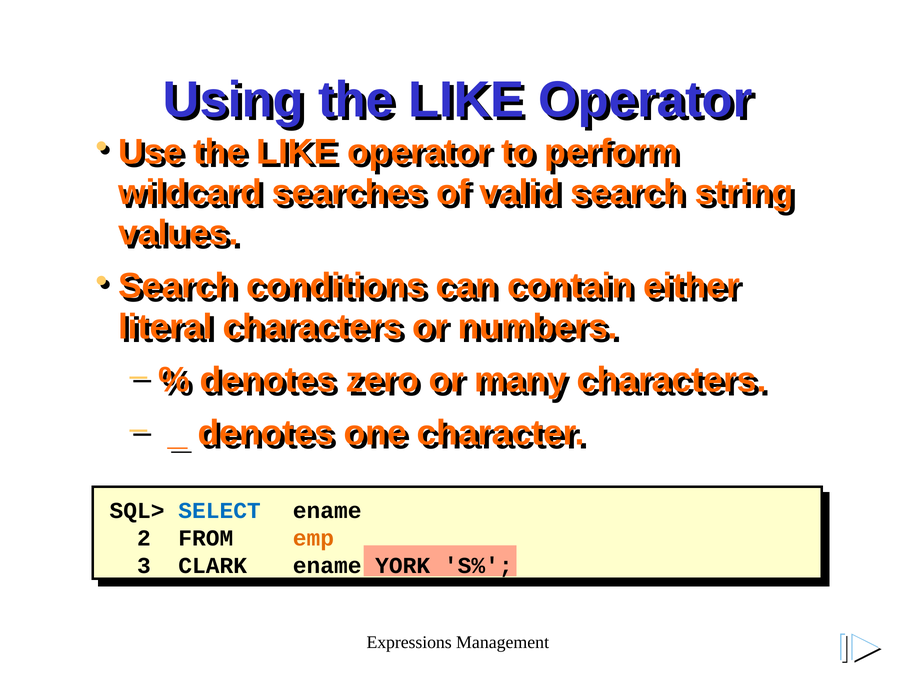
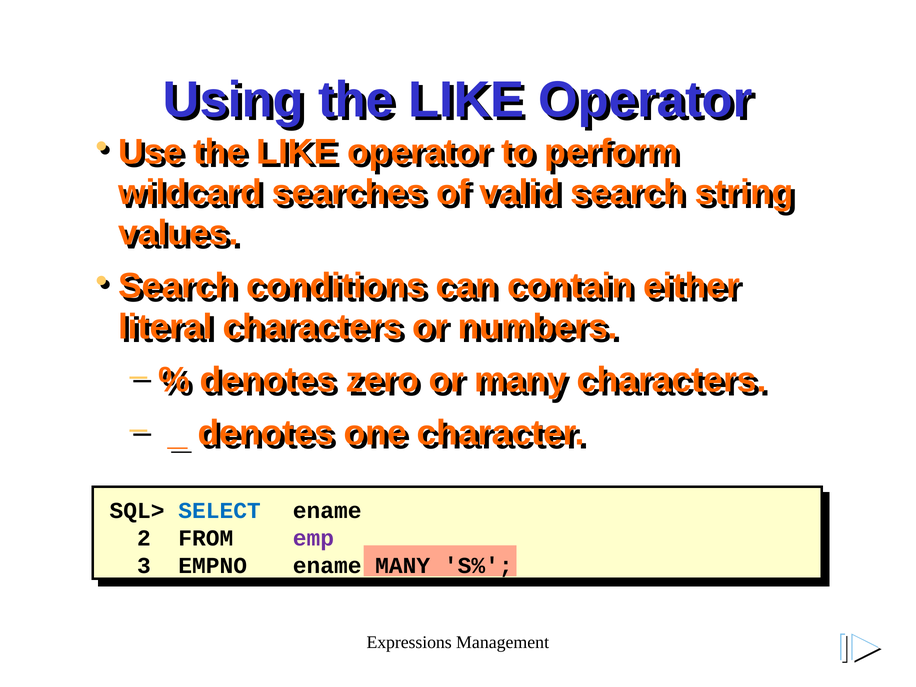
emp colour: orange -> purple
CLARK: CLARK -> EMPNO
ename YORK: YORK -> MANY
